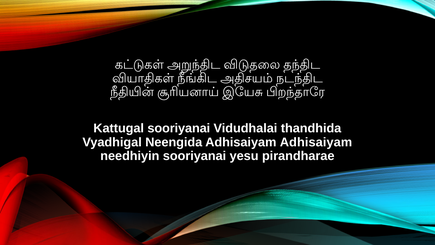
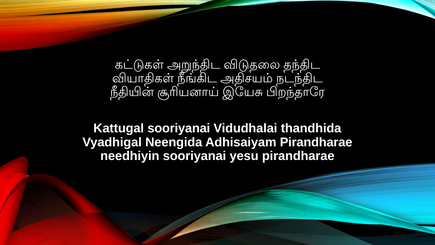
Adhisaiyam Adhisaiyam: Adhisaiyam -> Pirandharae
